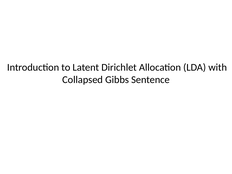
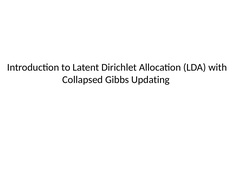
Sentence: Sentence -> Updating
